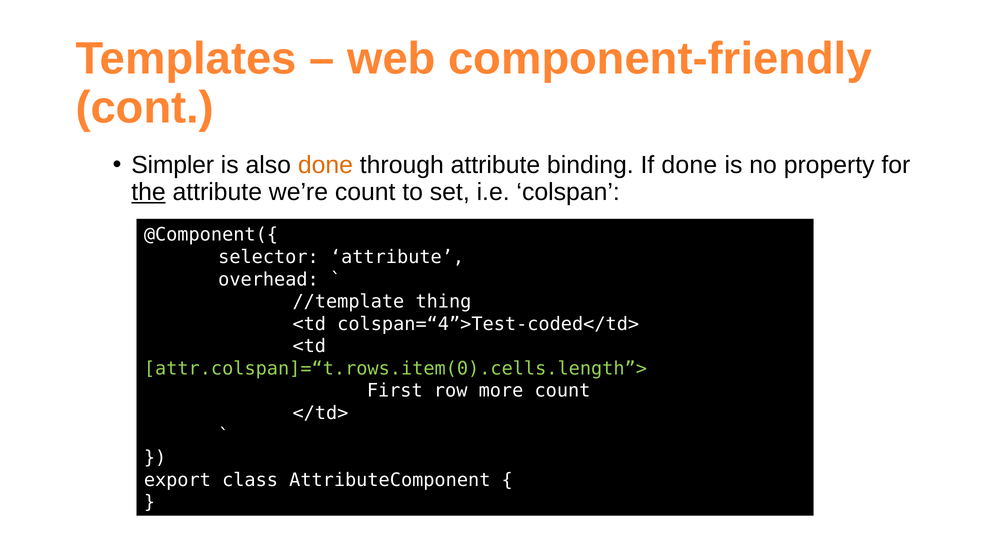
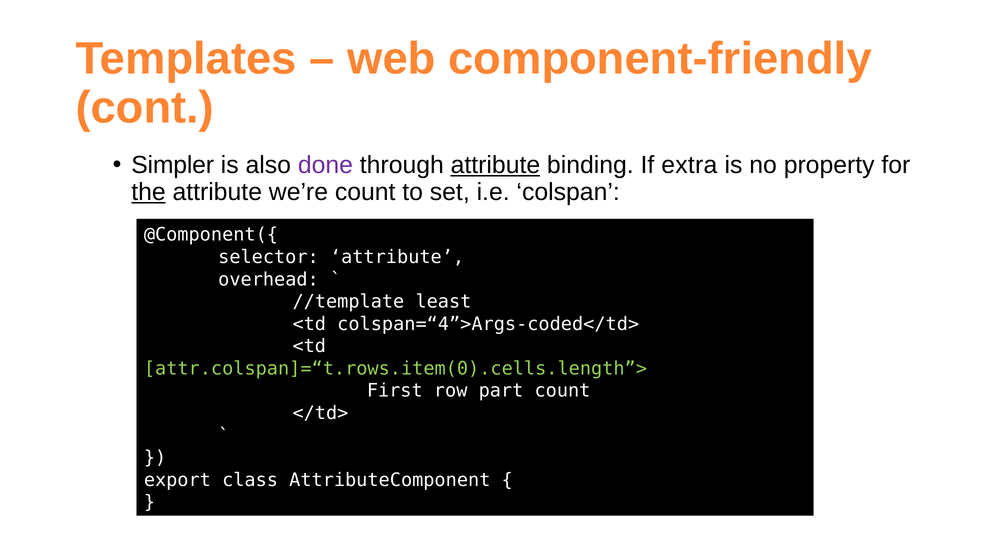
done at (325, 165) colour: orange -> purple
attribute at (495, 165) underline: none -> present
If done: done -> extra
thing: thing -> least
colspan=“4”>Test-coded</td>: colspan=“4”>Test-coded</td> -> colspan=“4”>Args-coded</td>
more: more -> part
